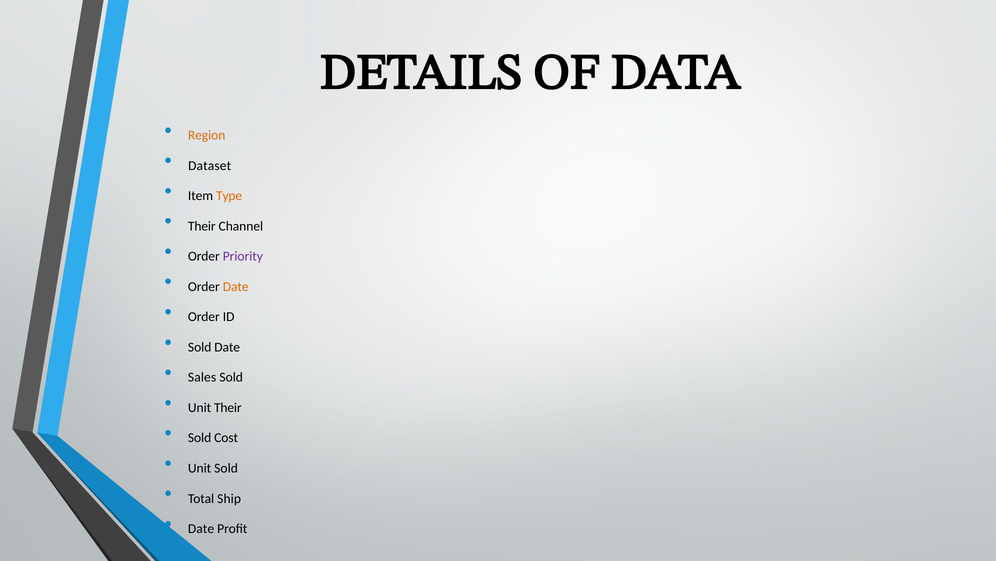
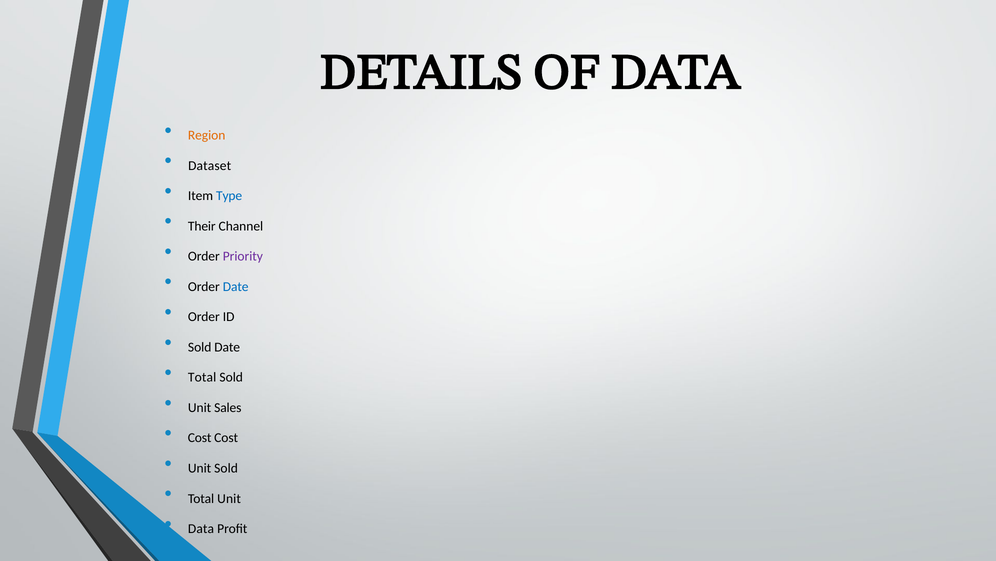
Type colour: orange -> blue
Date at (236, 286) colour: orange -> blue
Sales at (202, 377): Sales -> Total
Unit Their: Their -> Sales
Sold at (200, 437): Sold -> Cost
Total Ship: Ship -> Unit
Date at (201, 528): Date -> Data
